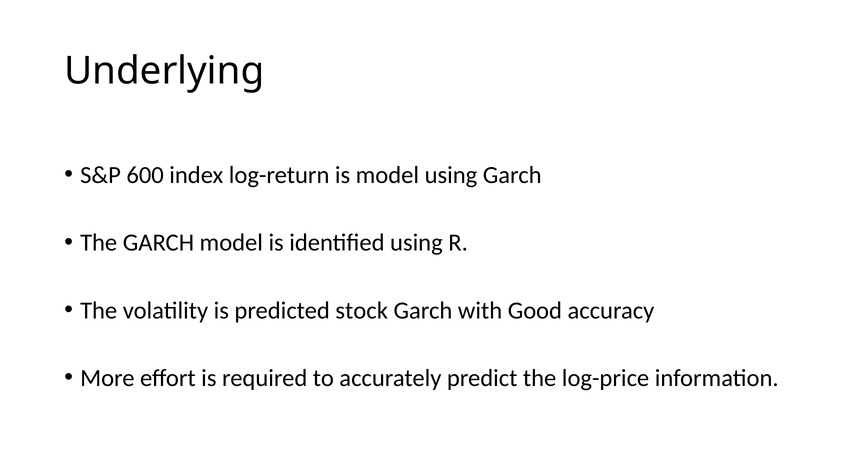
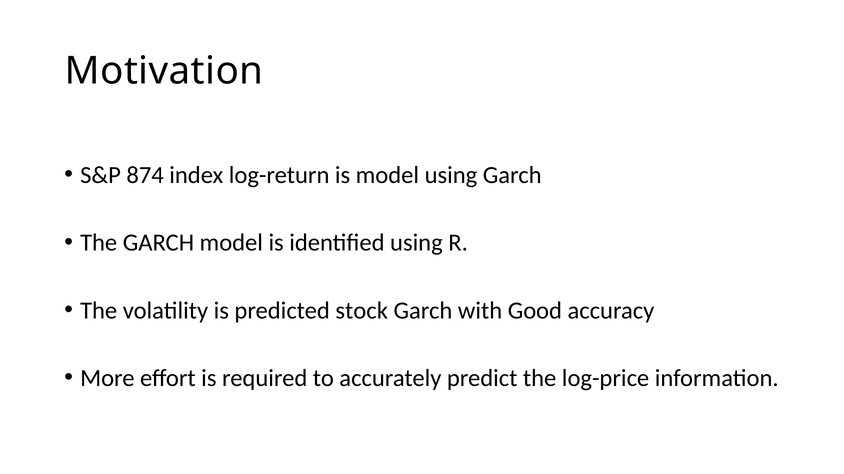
Underlying: Underlying -> Motivation
600: 600 -> 874
